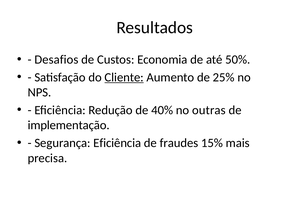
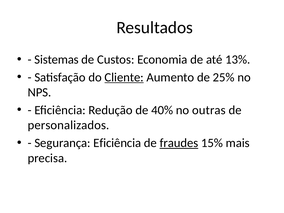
Desafios: Desafios -> Sistemas
50%: 50% -> 13%
implementação: implementação -> personalizados
fraudes underline: none -> present
